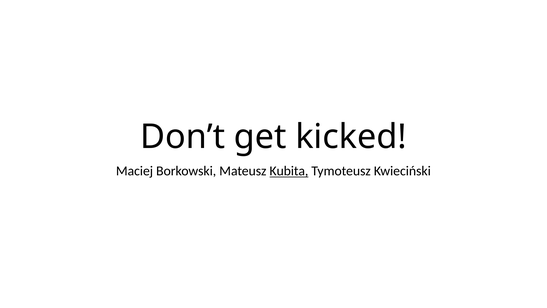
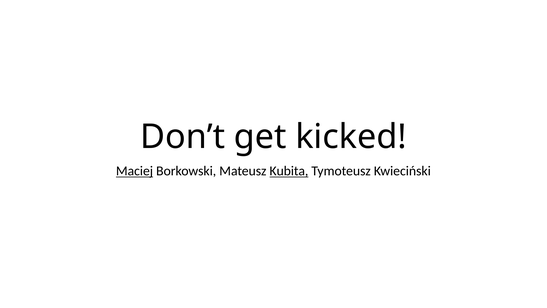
Maciej underline: none -> present
